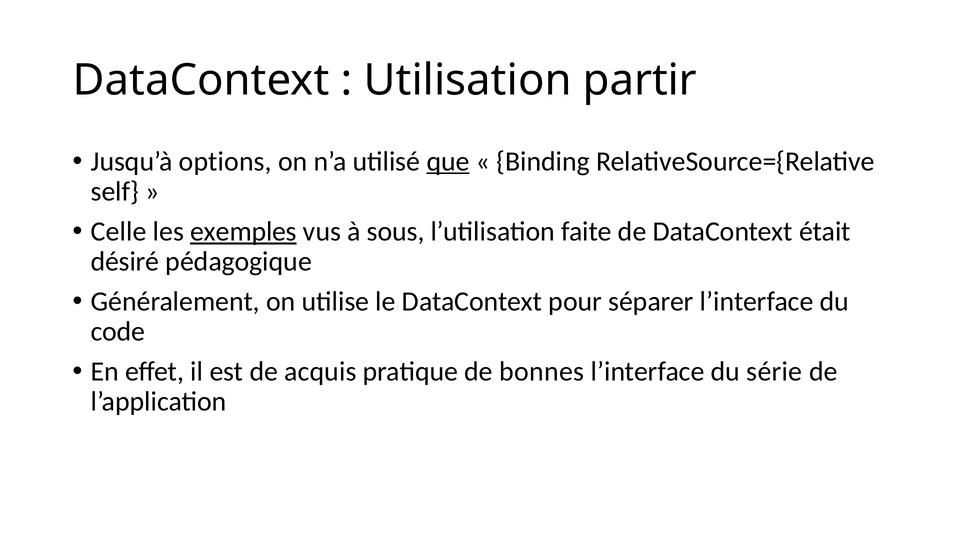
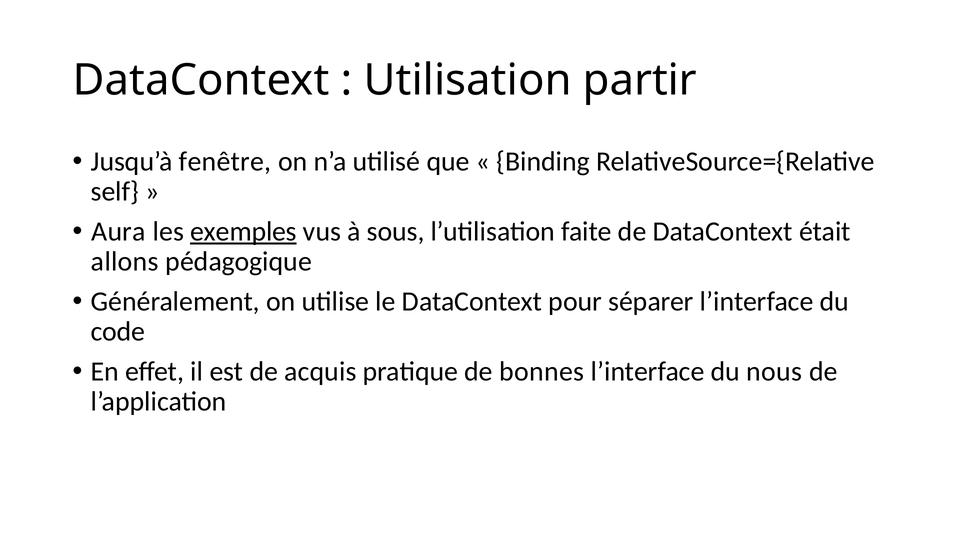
options: options -> fenêtre
que underline: present -> none
Celle: Celle -> Aura
désiré: désiré -> allons
série: série -> nous
